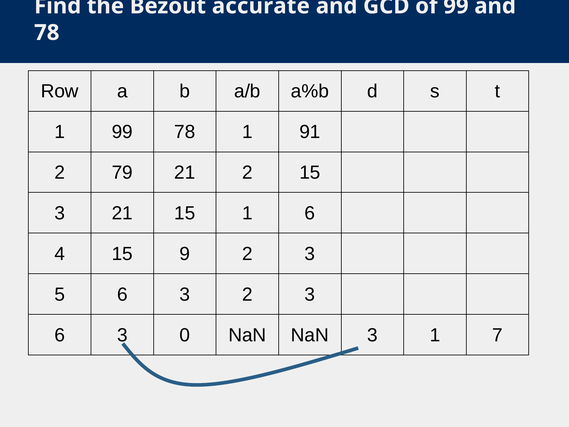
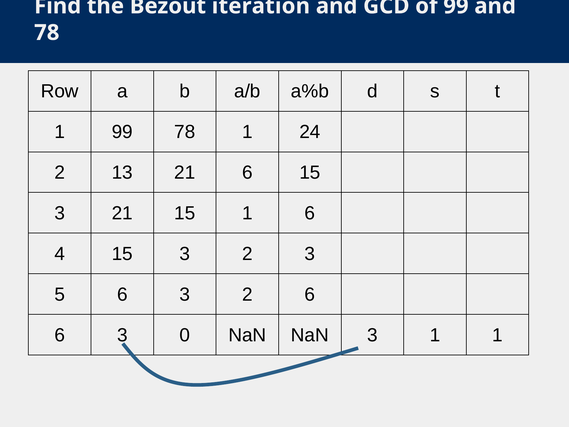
accurate: accurate -> iteration
91: 91 -> 24
79: 79 -> 13
21 2: 2 -> 6
4 15 9: 9 -> 3
3 2 3: 3 -> 6
1 7: 7 -> 1
